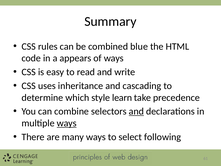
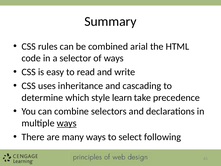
blue: blue -> arial
appears: appears -> selector
and at (136, 111) underline: present -> none
